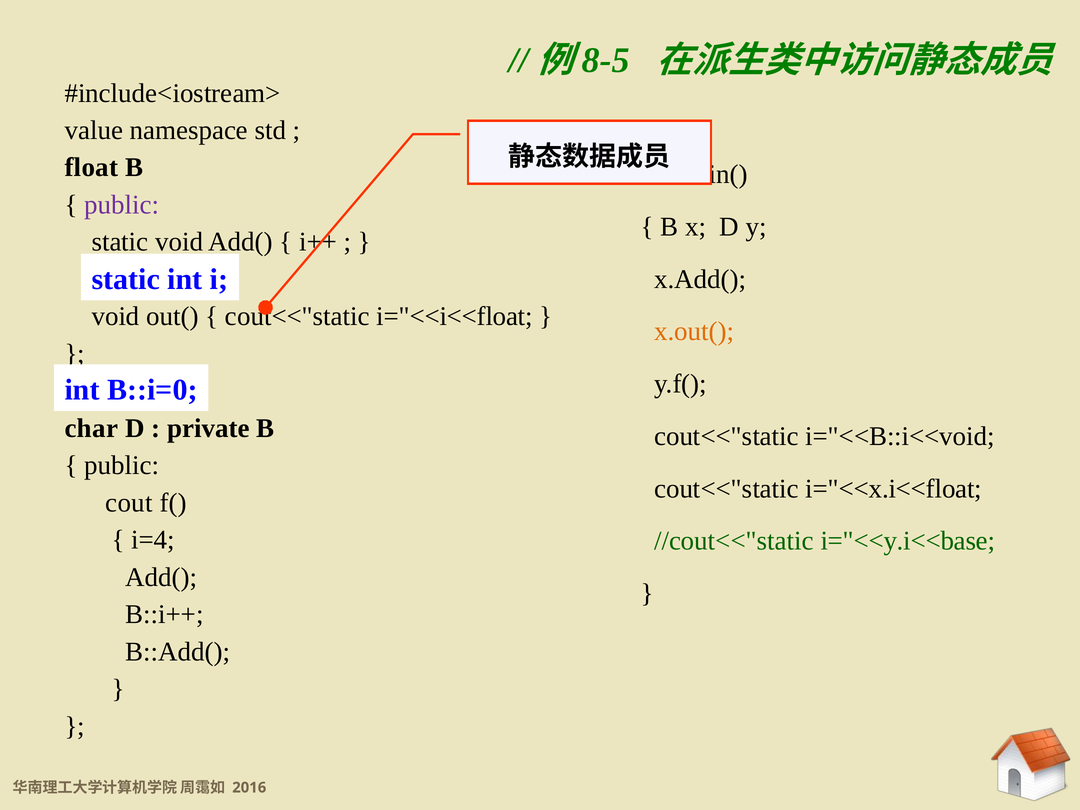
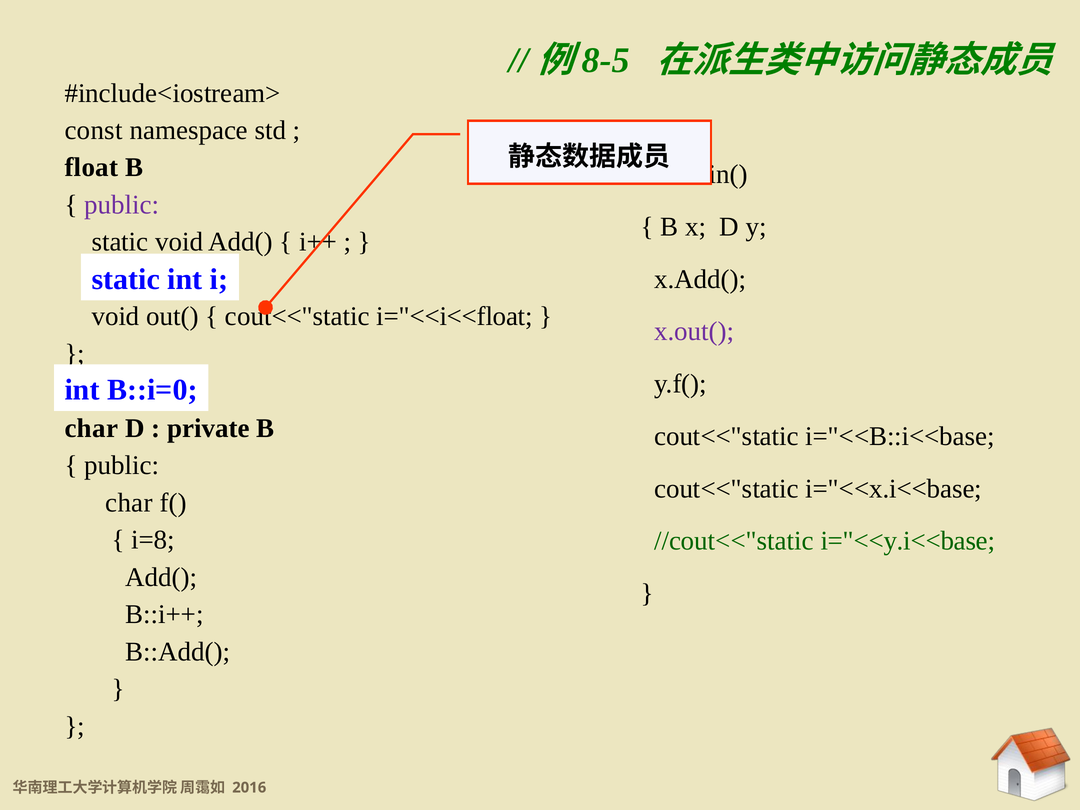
value: value -> const
x.out( colour: orange -> purple
i="<<B::i<<void: i="<<B::i<<void -> i="<<B::i<<base
i="<<x.i<<float: i="<<x.i<<float -> i="<<x.i<<base
cout at (129, 503): cout -> char
i=4: i=4 -> i=8
